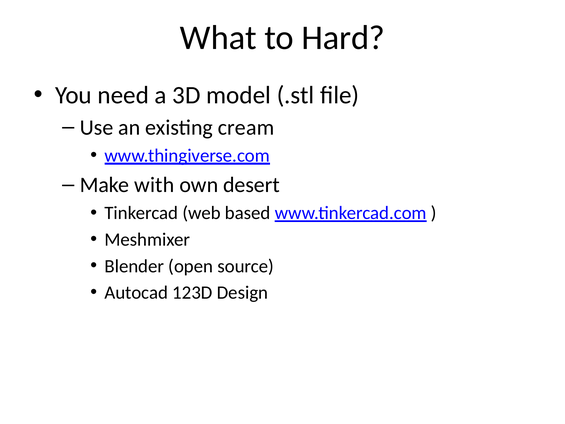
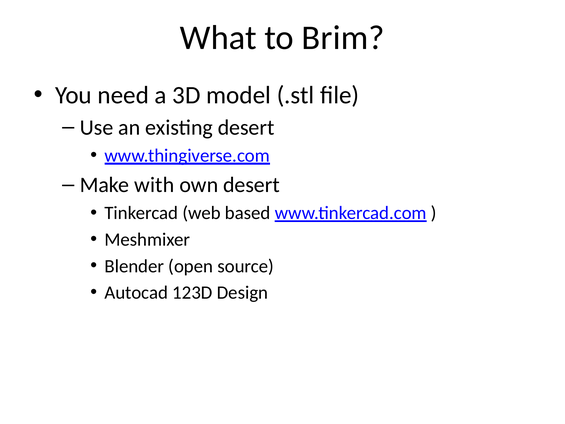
Hard: Hard -> Brim
existing cream: cream -> desert
